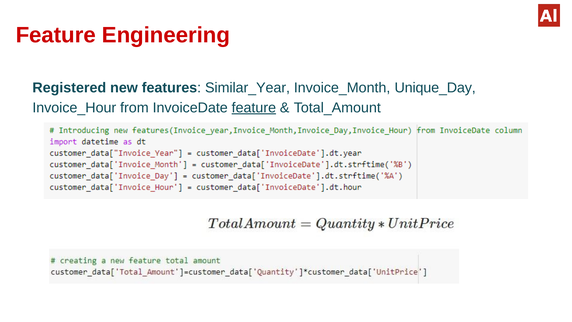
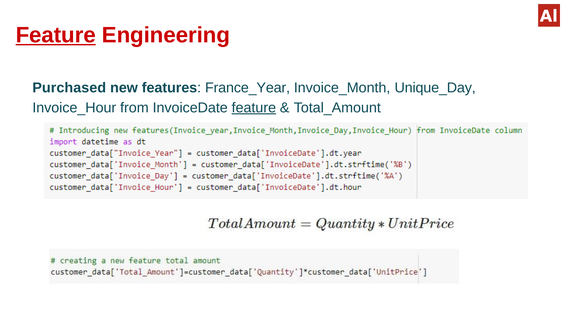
Feature at (56, 35) underline: none -> present
Registered: Registered -> Purchased
Similar_Year: Similar_Year -> France_Year
